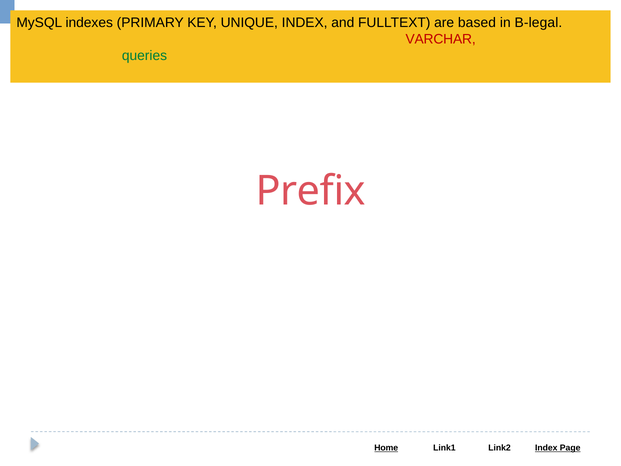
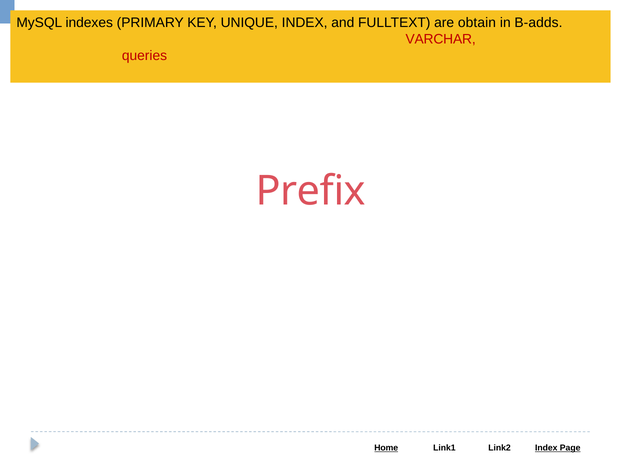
based: based -> obtain
B-legal: B-legal -> B-adds
queries colour: green -> red
